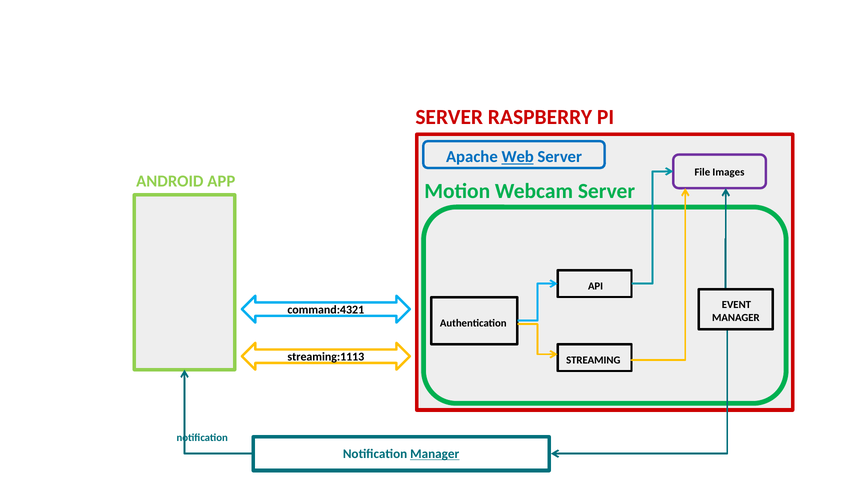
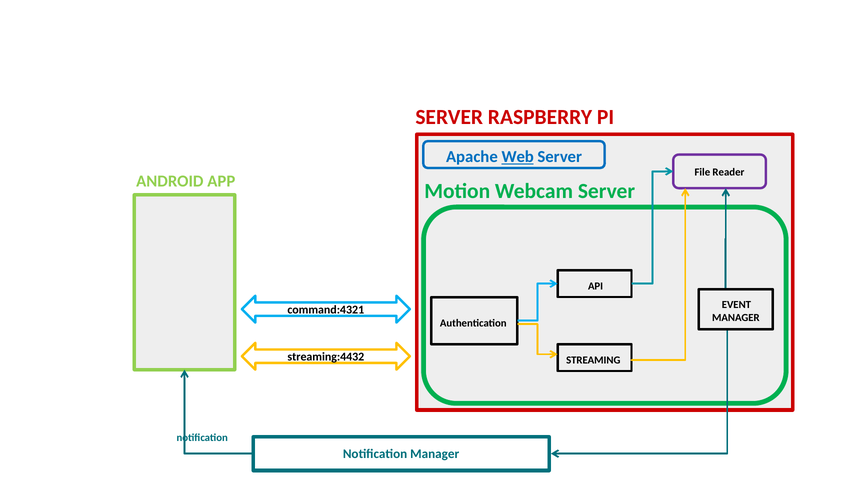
Images: Images -> Reader
streaming:1113: streaming:1113 -> streaming:4432
Manager at (435, 454) underline: present -> none
